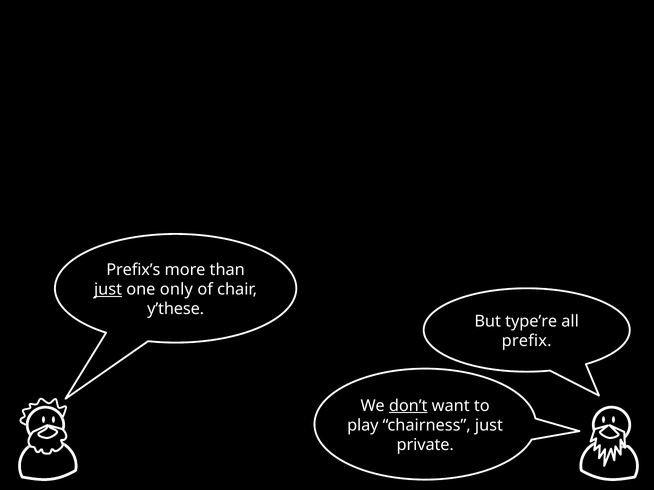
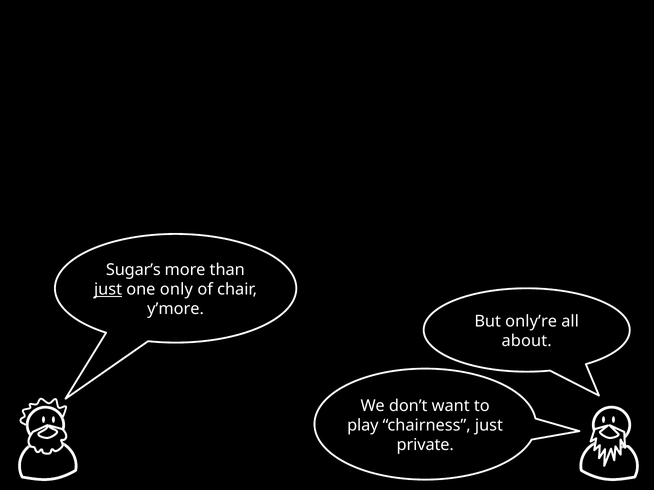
Prefix’s: Prefix’s -> Sugar’s
y’these: y’these -> y’more
type’re: type’re -> only’re
prefix: prefix -> about
don’t underline: present -> none
